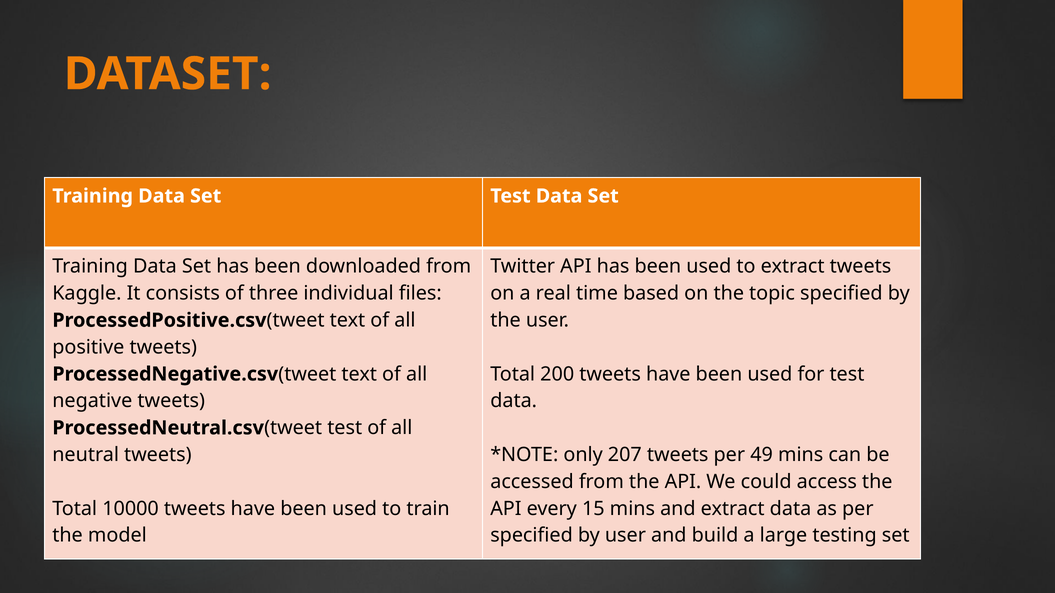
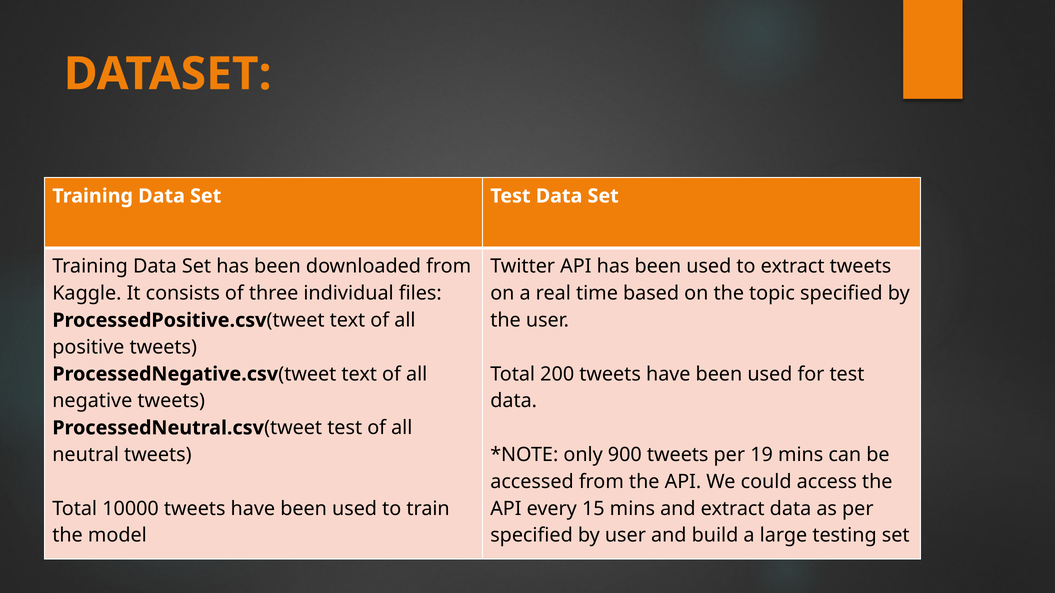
207: 207 -> 900
49: 49 -> 19
